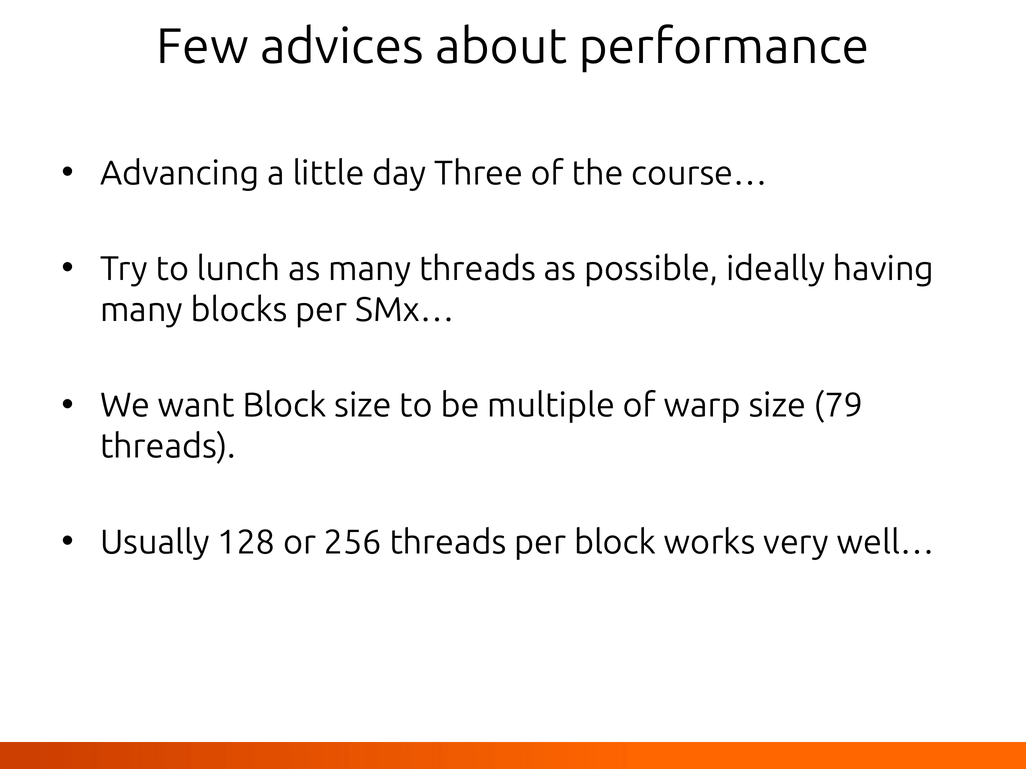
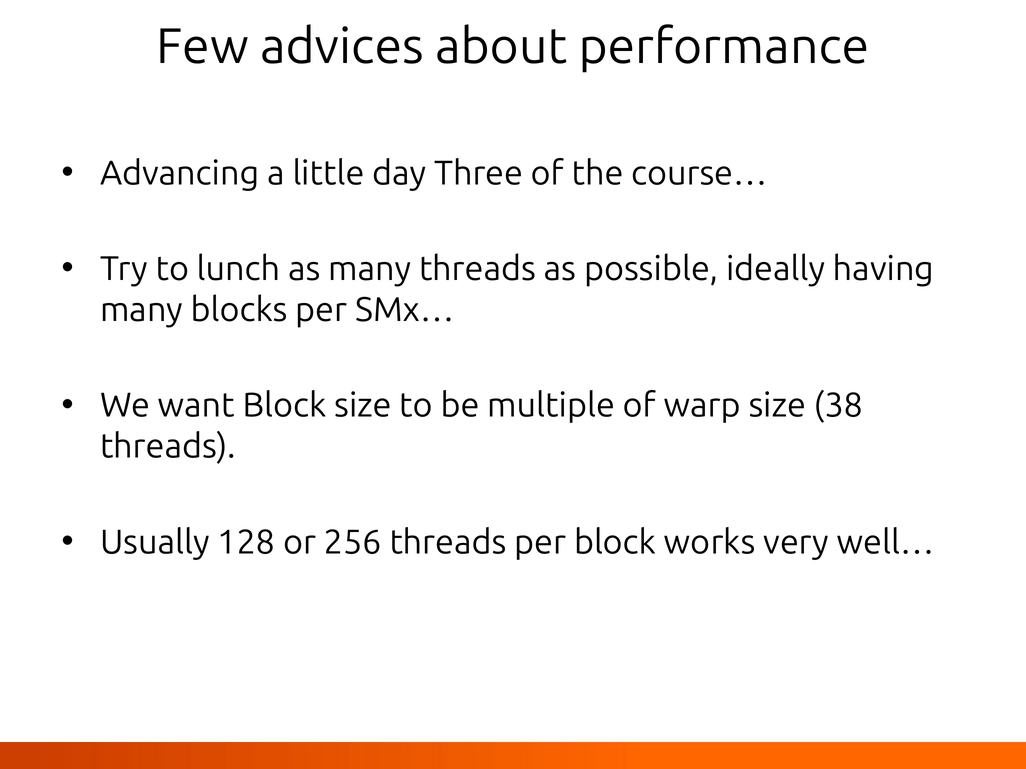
79: 79 -> 38
